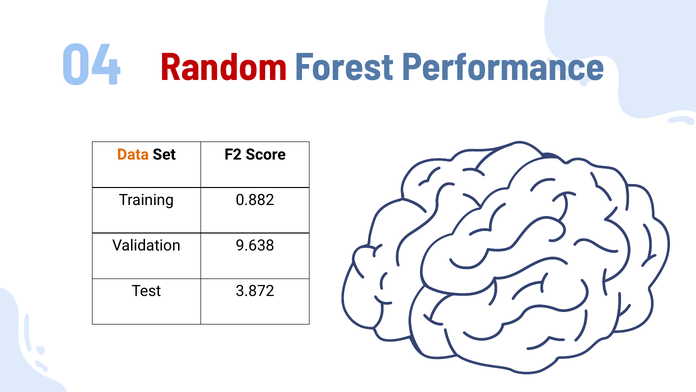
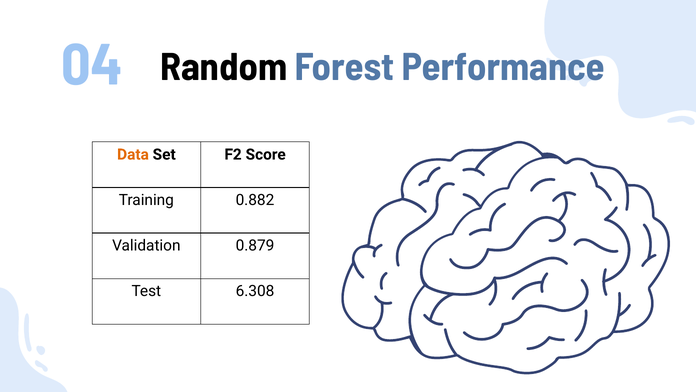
Random colour: red -> black
9.638: 9.638 -> 0.879
3.872: 3.872 -> 6.308
